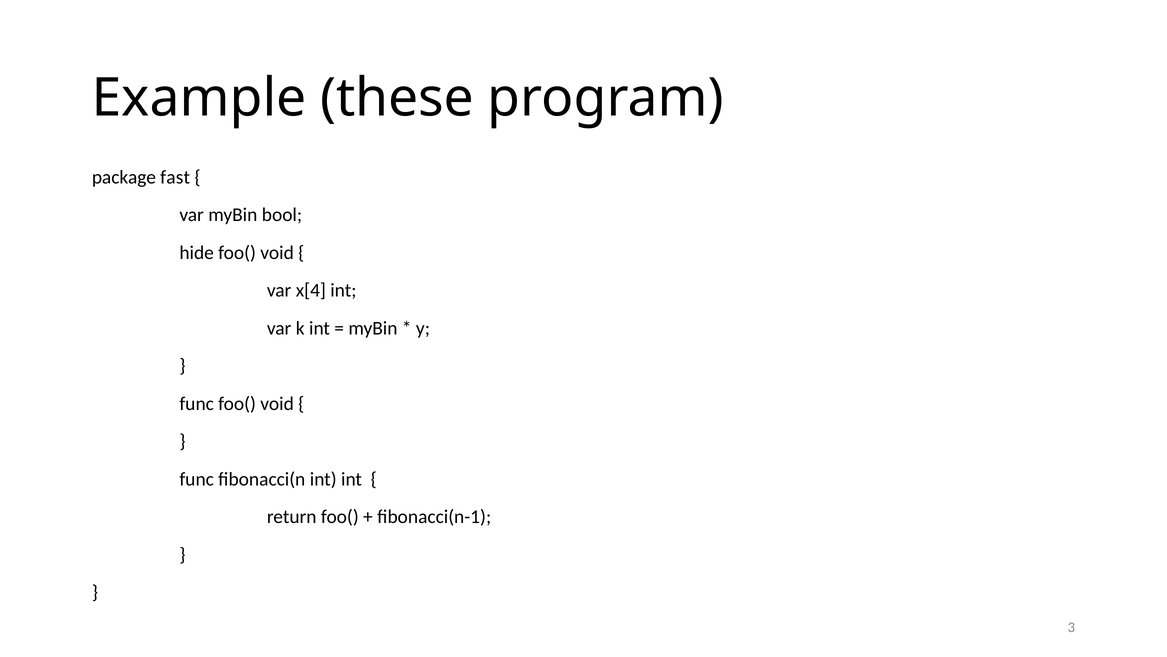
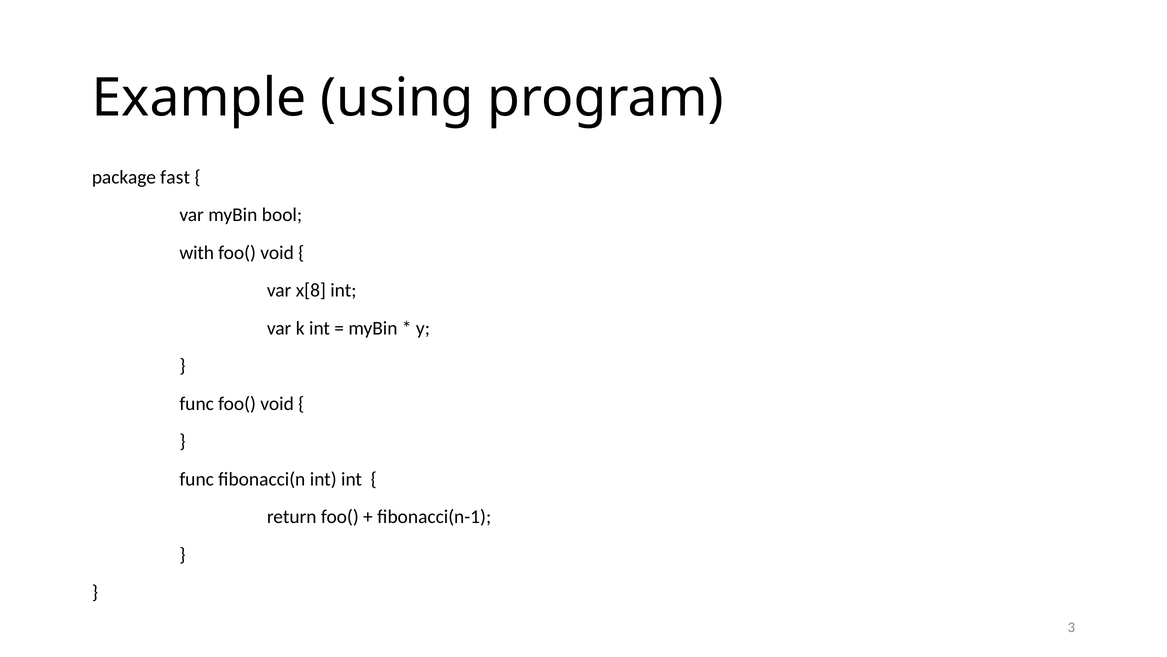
these: these -> using
hide: hide -> with
x[4: x[4 -> x[8
